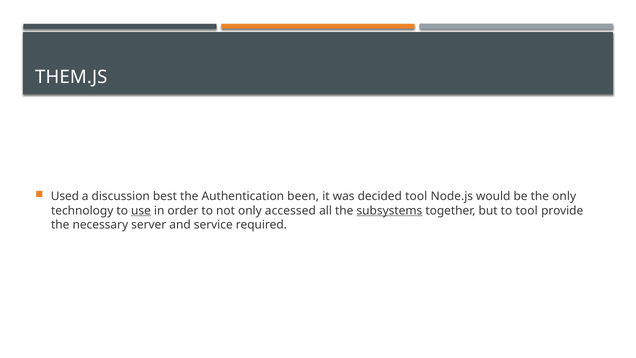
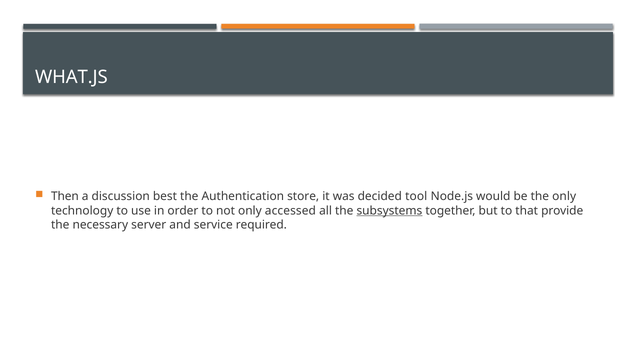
THEM.JS: THEM.JS -> WHAT.JS
Used: Used -> Then
been: been -> store
use underline: present -> none
to tool: tool -> that
